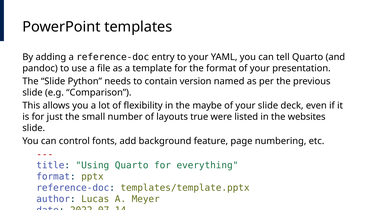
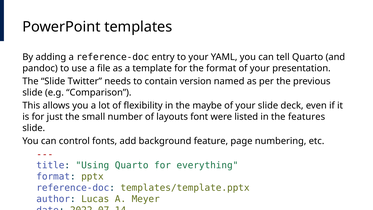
Python: Python -> Twitter
true: true -> font
websites: websites -> features
